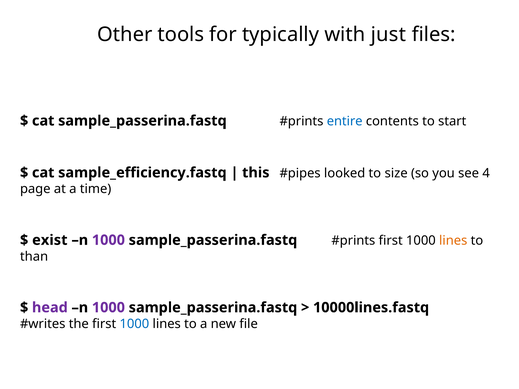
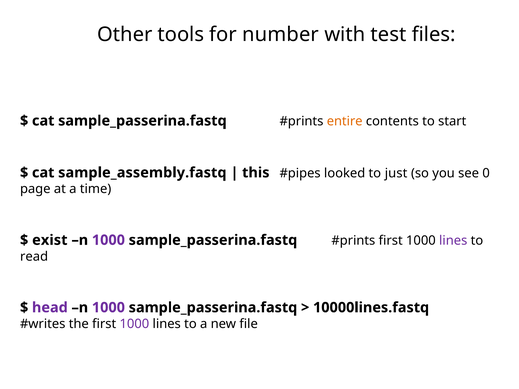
typically: typically -> number
just: just -> test
entire colour: blue -> orange
sample_efficiency.fastq: sample_efficiency.fastq -> sample_assembly.fastq
size: size -> just
4: 4 -> 0
lines at (453, 241) colour: orange -> purple
than: than -> read
1000 at (134, 324) colour: blue -> purple
